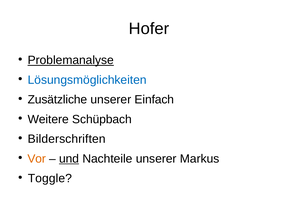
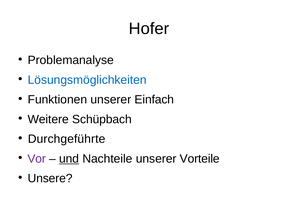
Problemanalyse underline: present -> none
Zusätzliche: Zusätzliche -> Funktionen
Bilderschriften: Bilderschriften -> Durchgeführte
Vor colour: orange -> purple
Markus: Markus -> Vorteile
Toggle: Toggle -> Unsere
